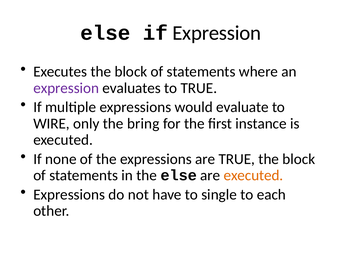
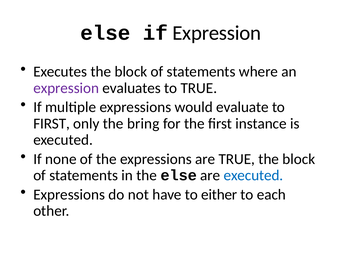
WIRE at (52, 123): WIRE -> FIRST
executed at (253, 175) colour: orange -> blue
single: single -> either
